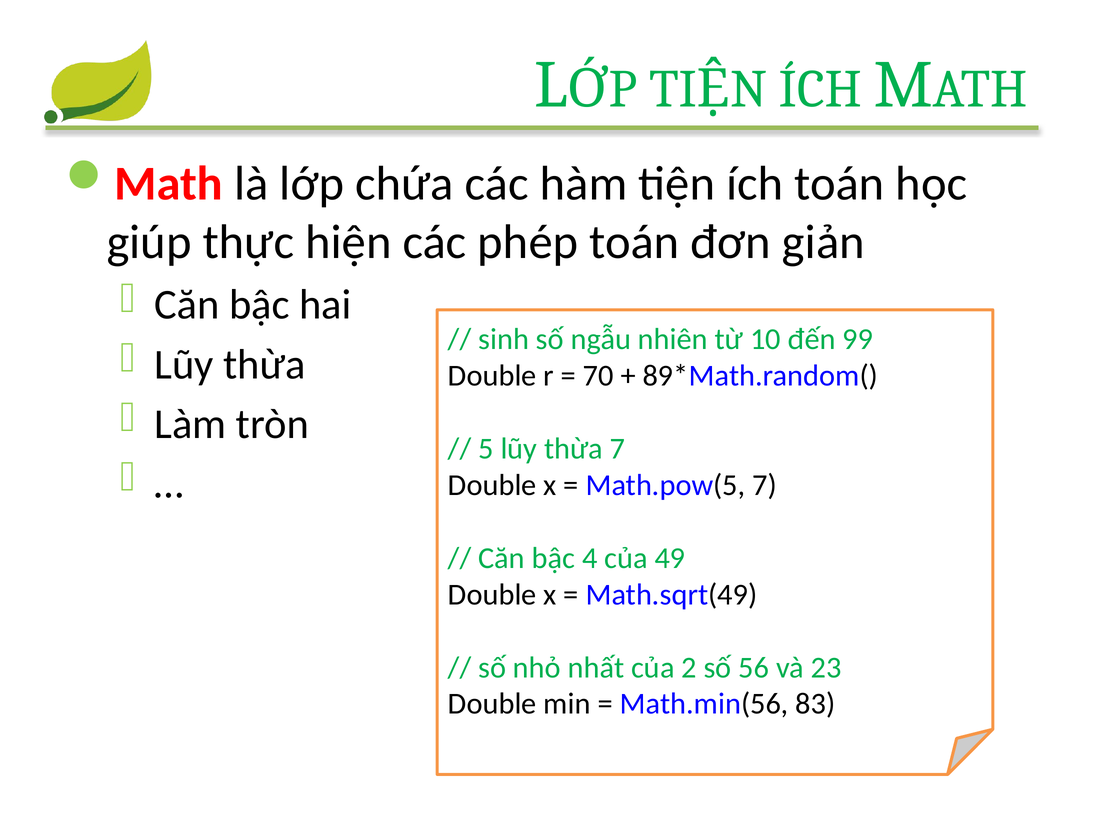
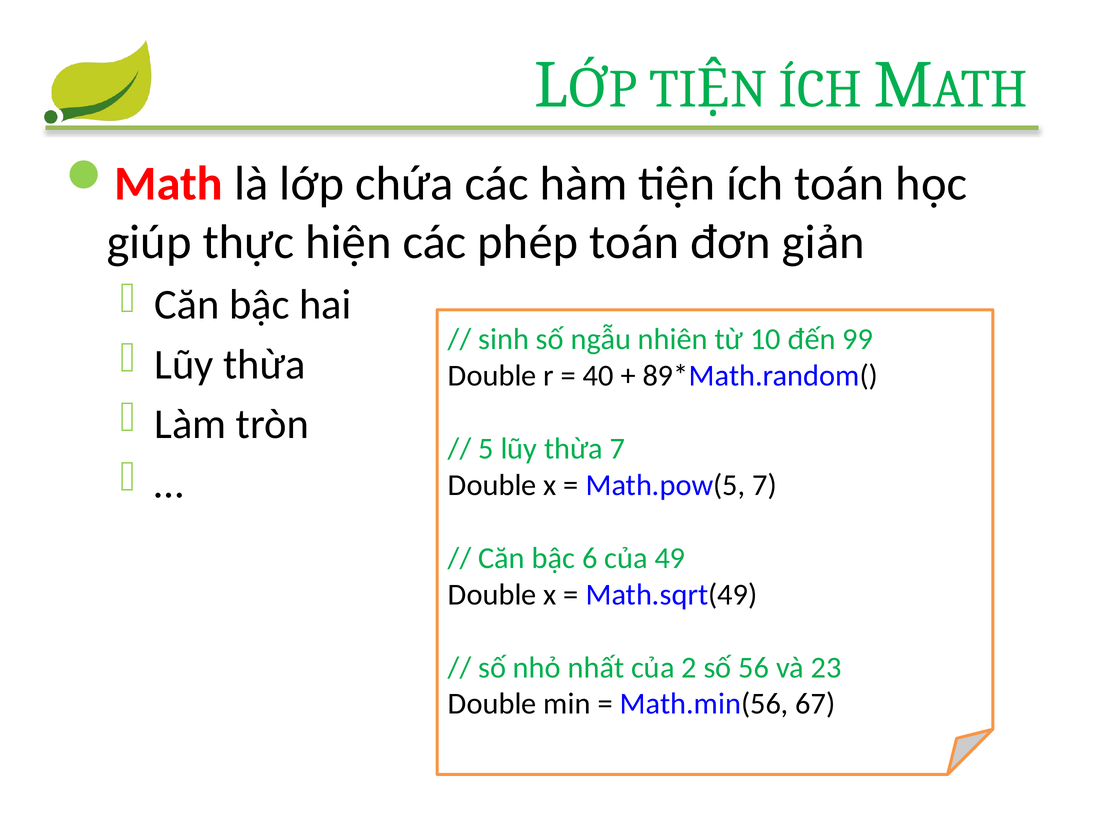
70: 70 -> 40
4: 4 -> 6
83: 83 -> 67
